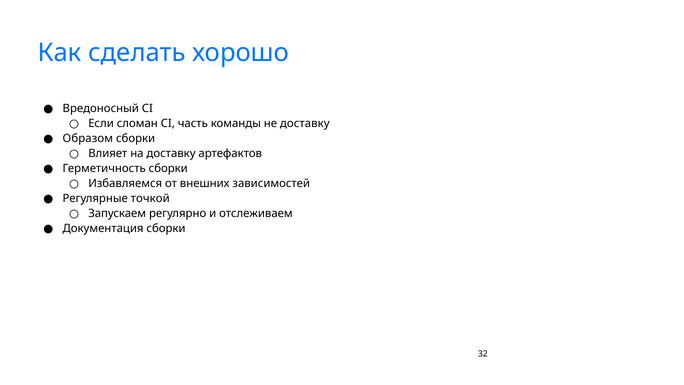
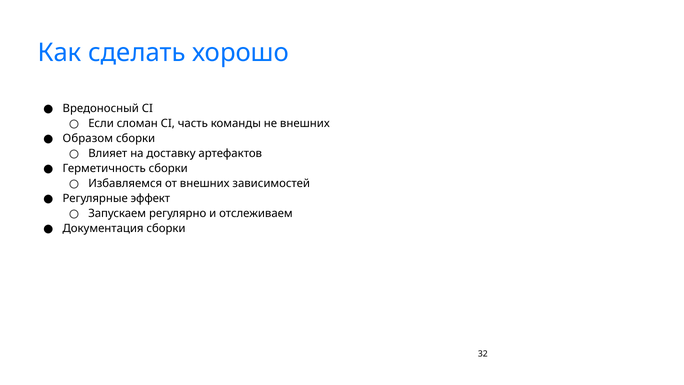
не доставку: доставку -> внешних
точкой: точкой -> эффект
